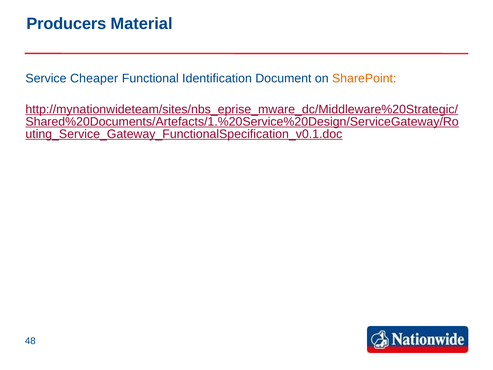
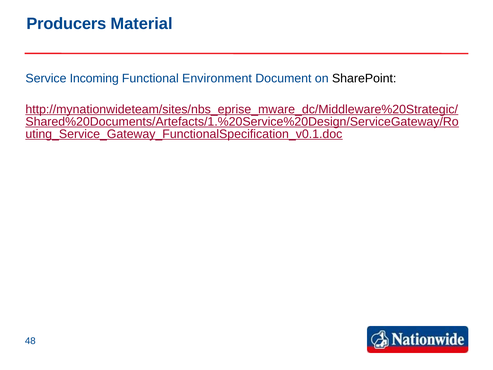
Cheaper: Cheaper -> Incoming
Identification: Identification -> Environment
SharePoint colour: orange -> black
